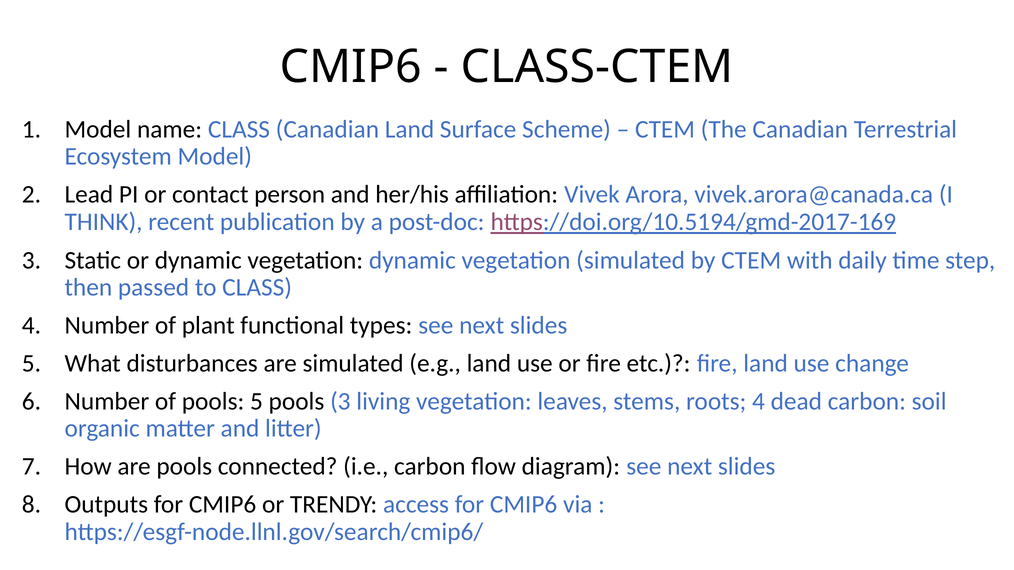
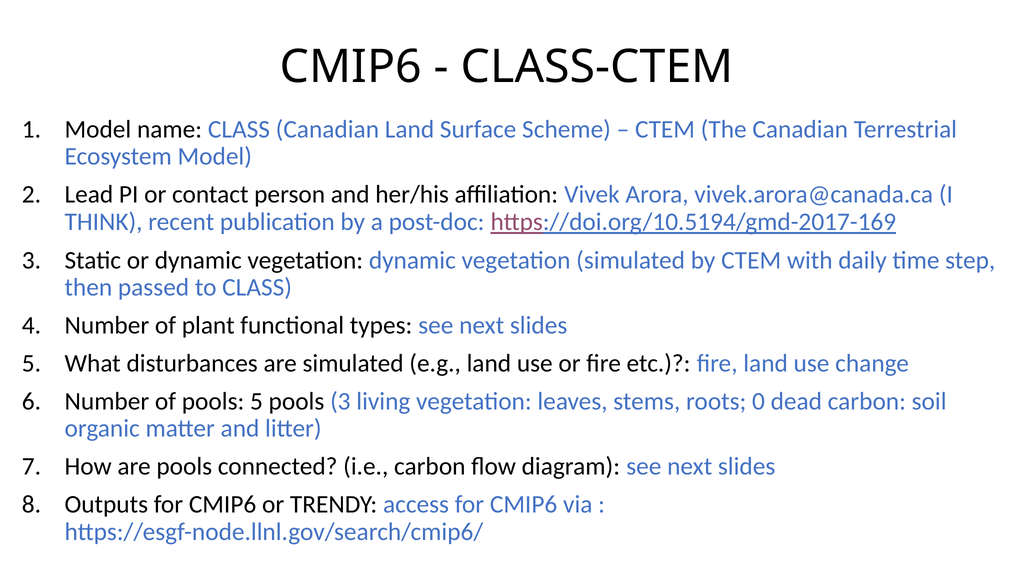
roots 4: 4 -> 0
